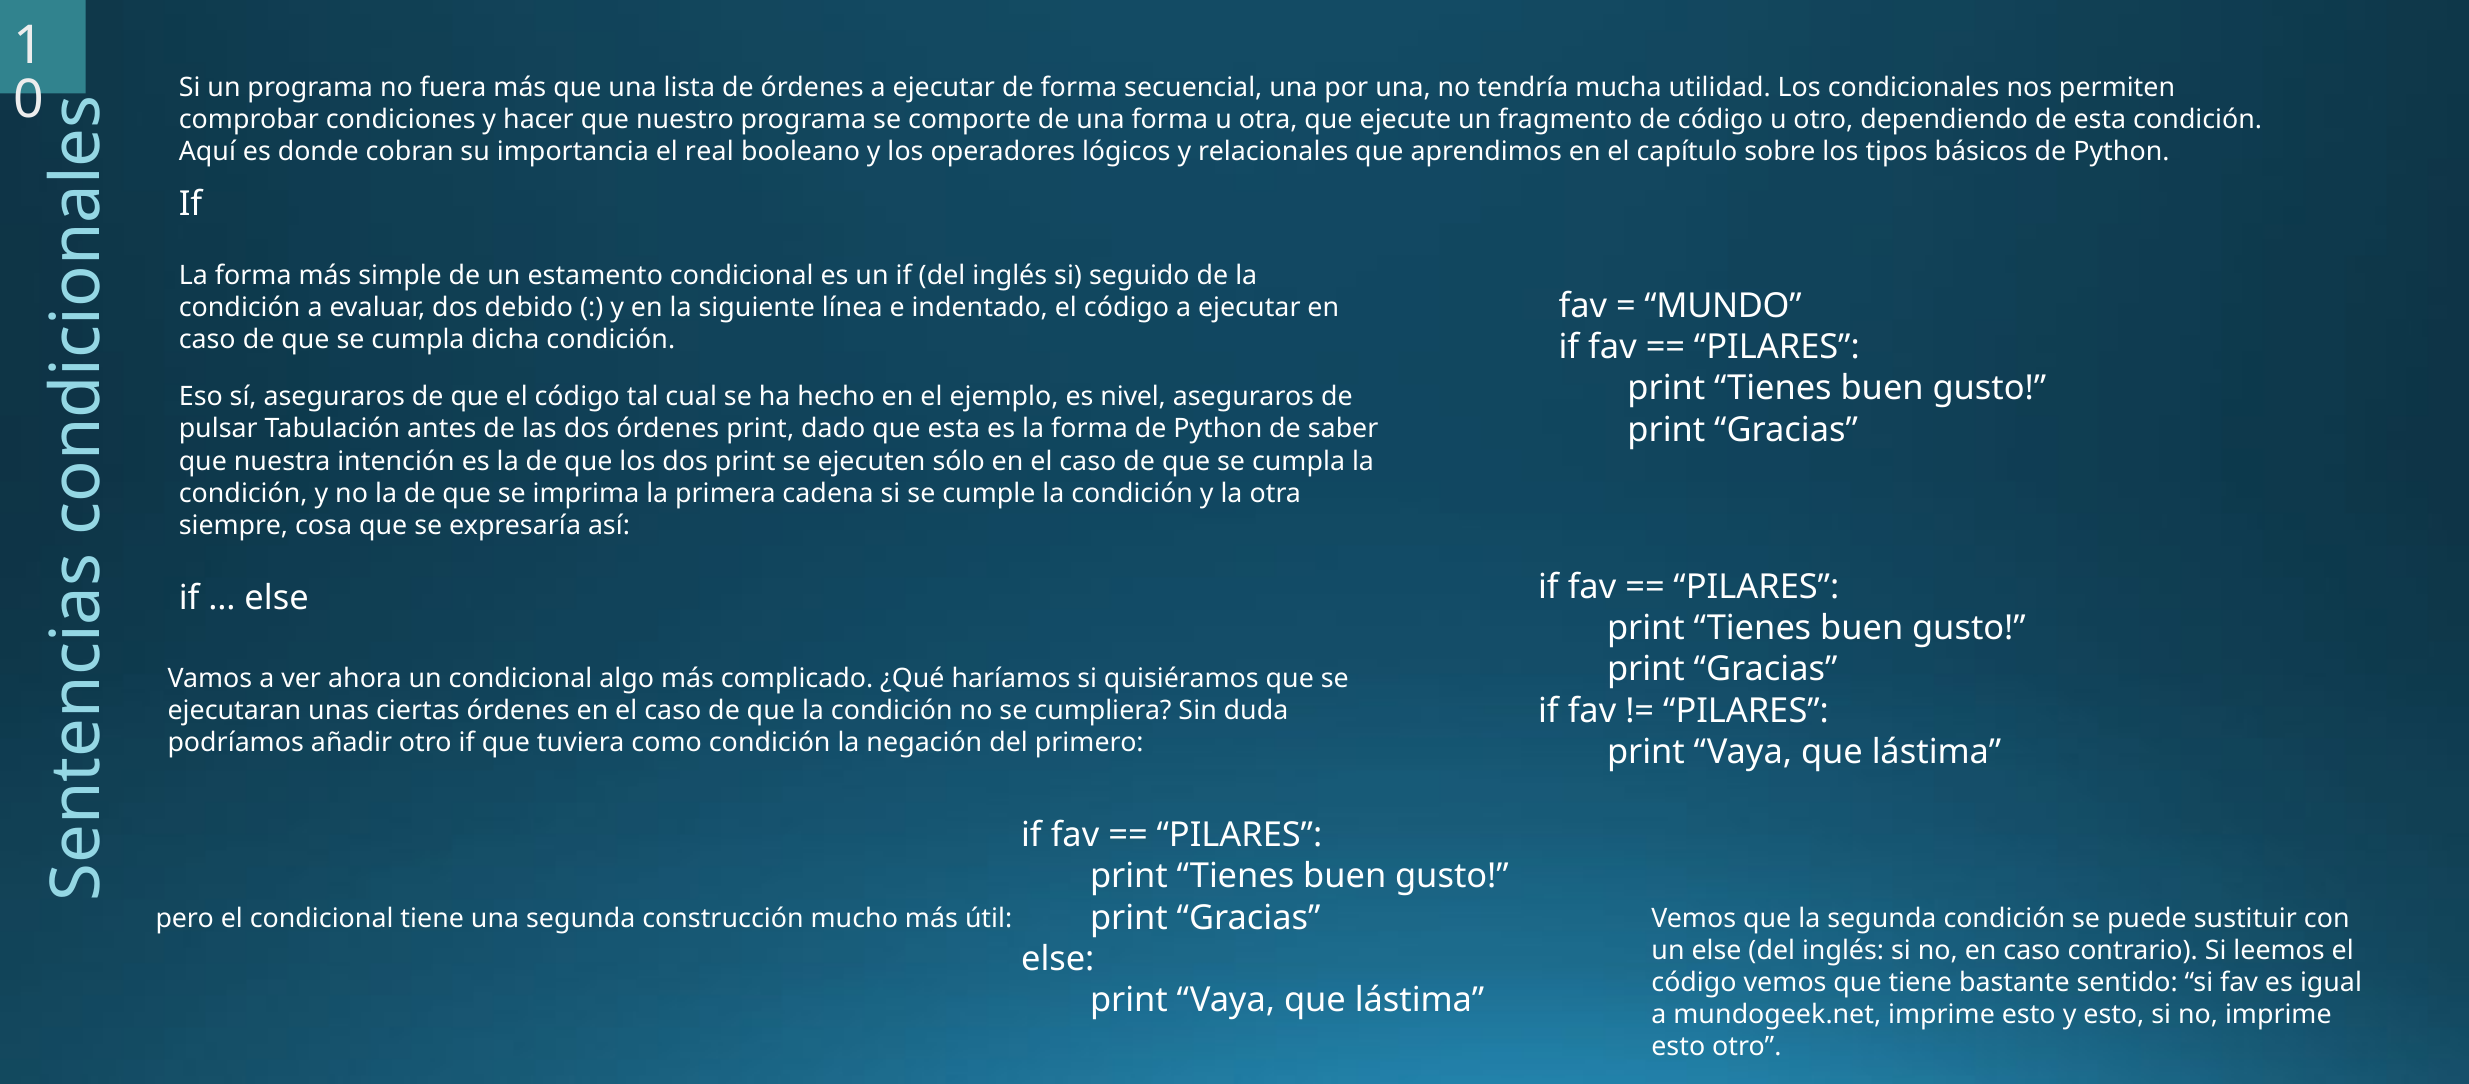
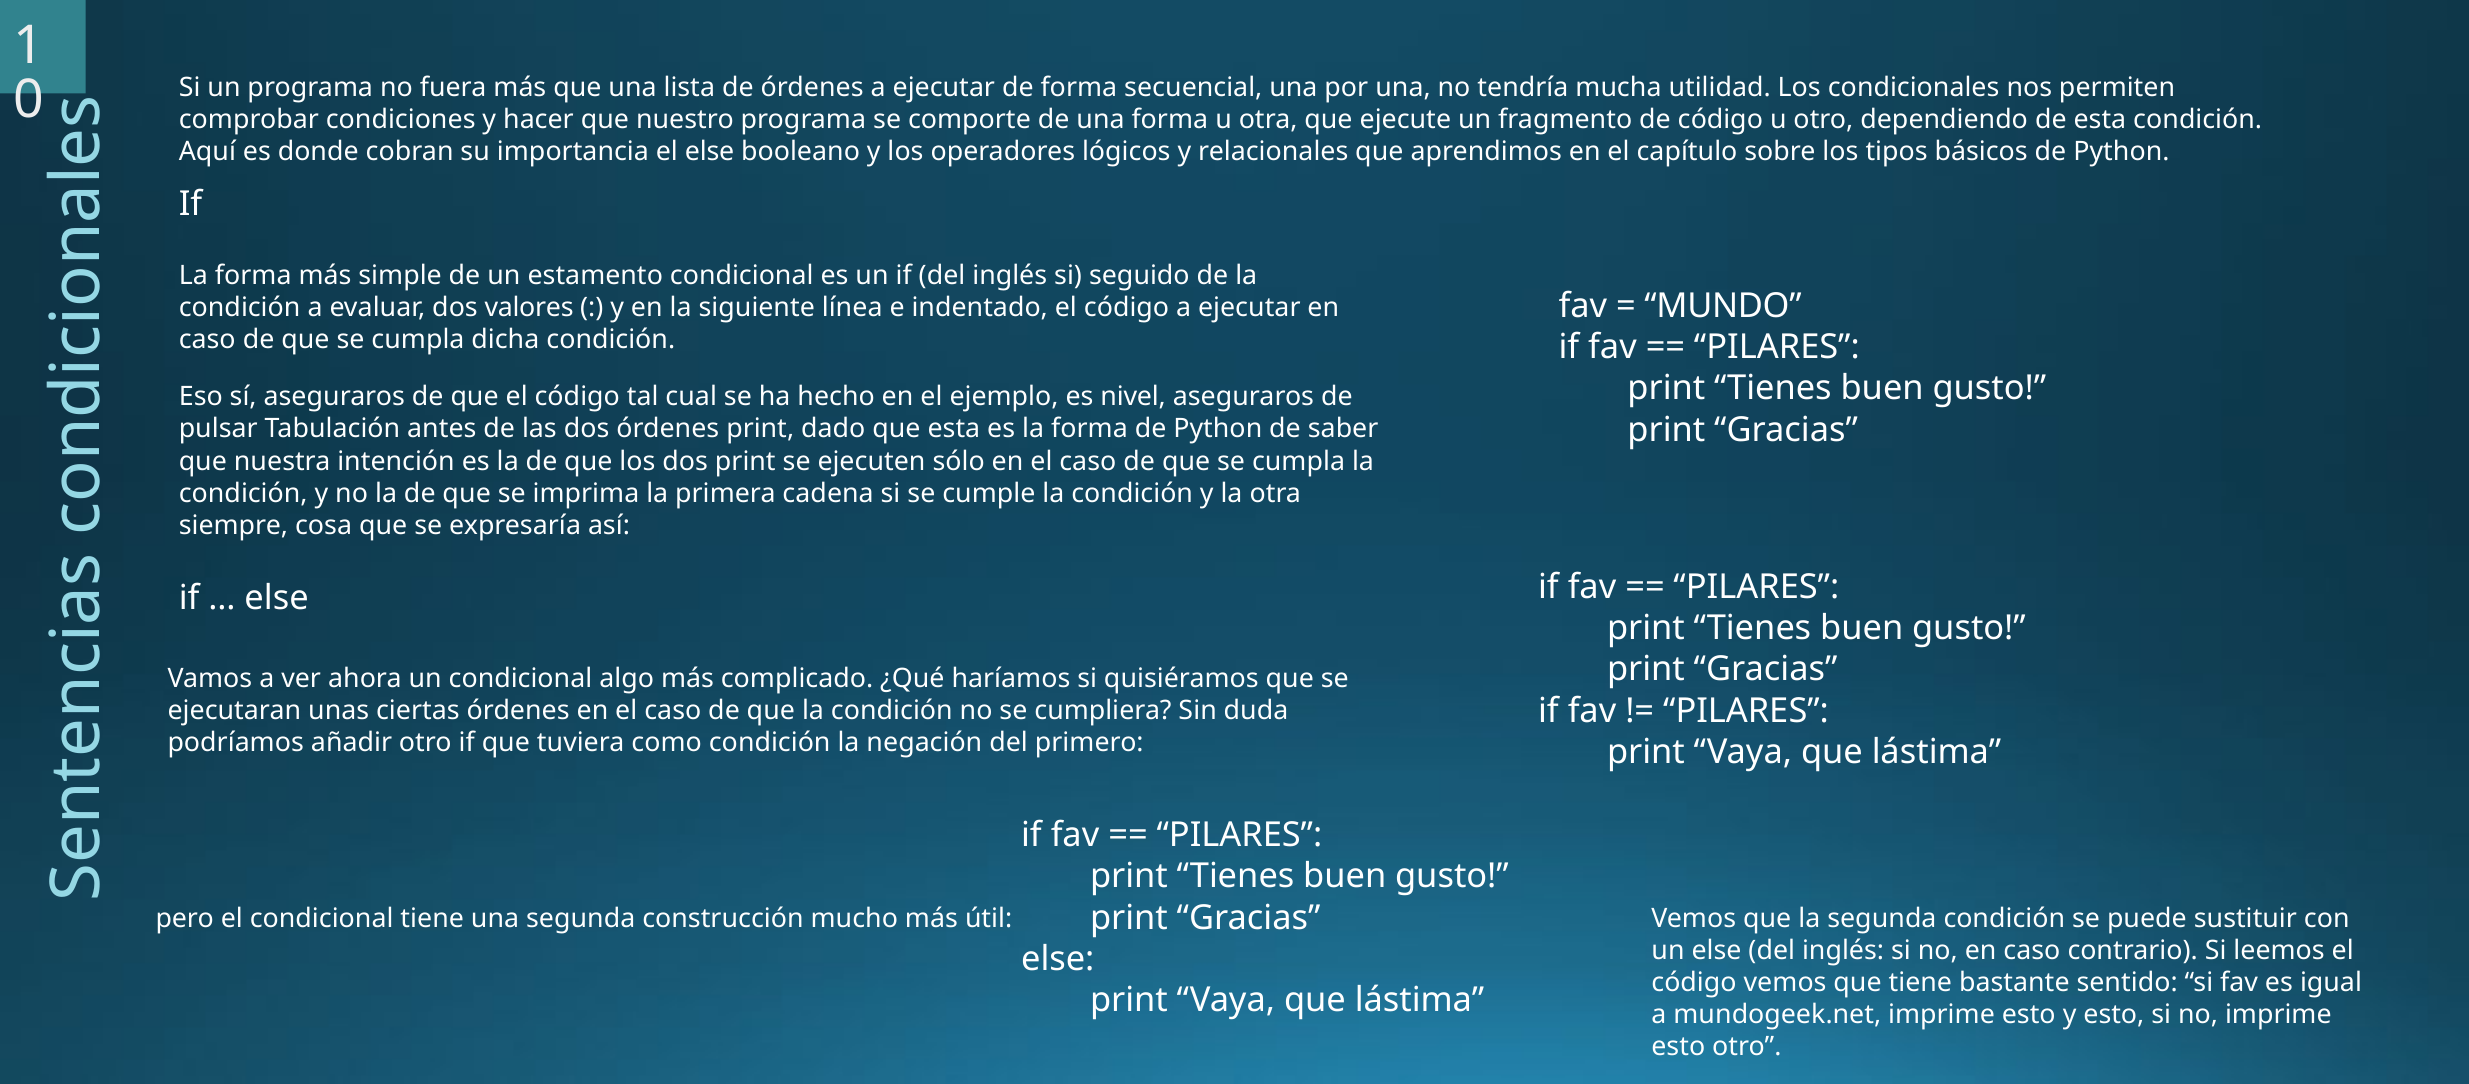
el real: real -> else
debido: debido -> valores
